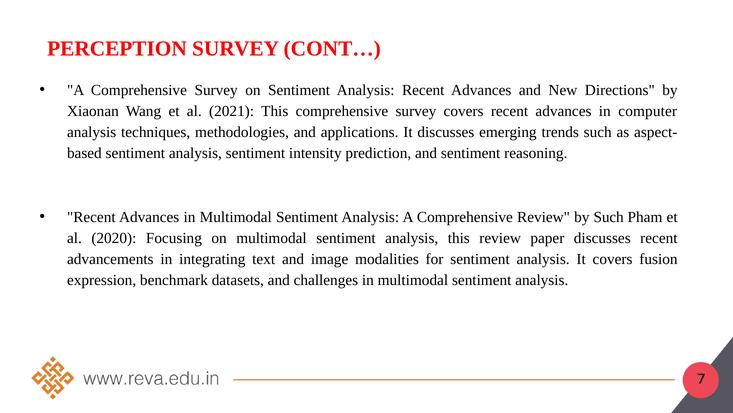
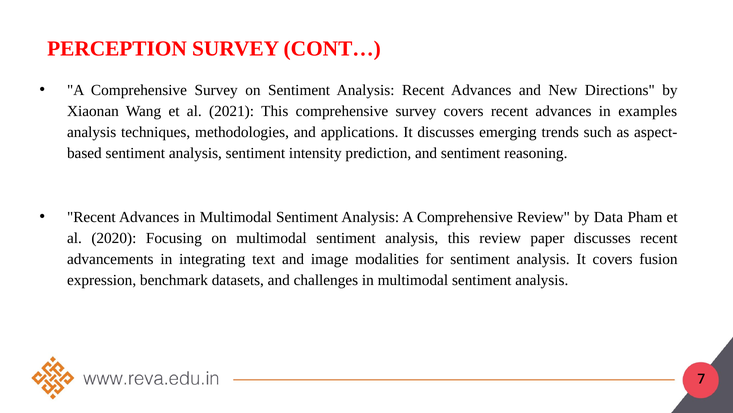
computer: computer -> examples
by Such: Such -> Data
